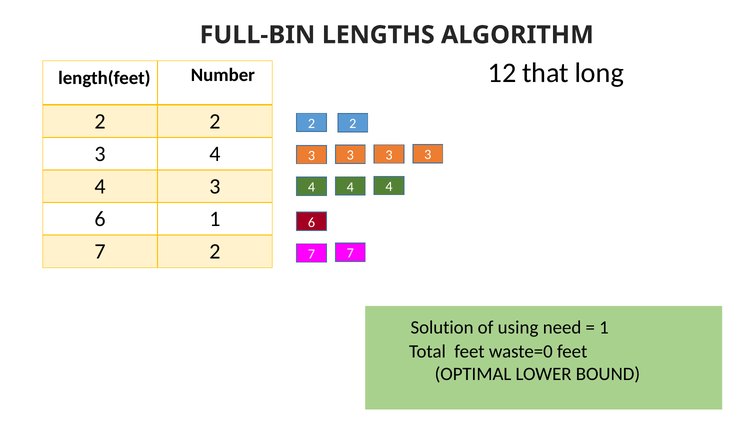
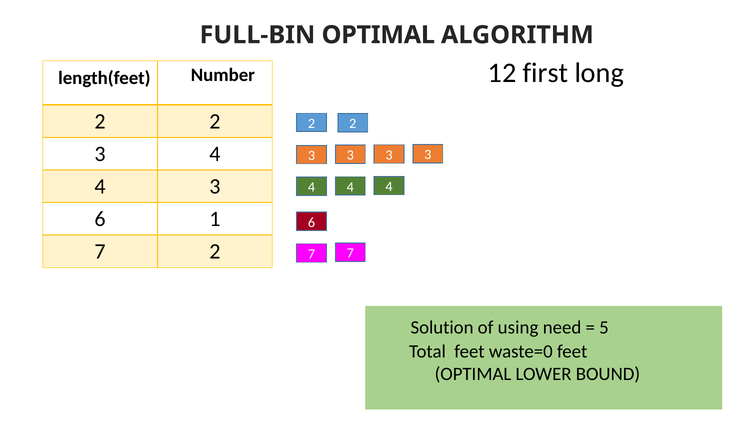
FULL-BIN LENGTHS: LENGTHS -> OPTIMAL
that: that -> first
1 at (604, 328): 1 -> 5
